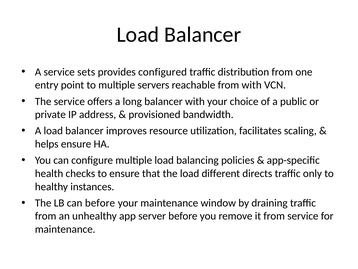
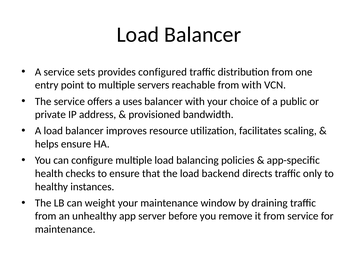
long: long -> uses
different: different -> backend
can before: before -> weight
